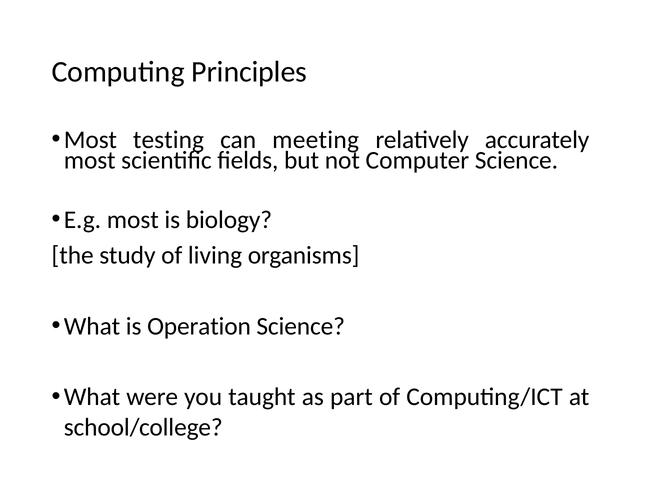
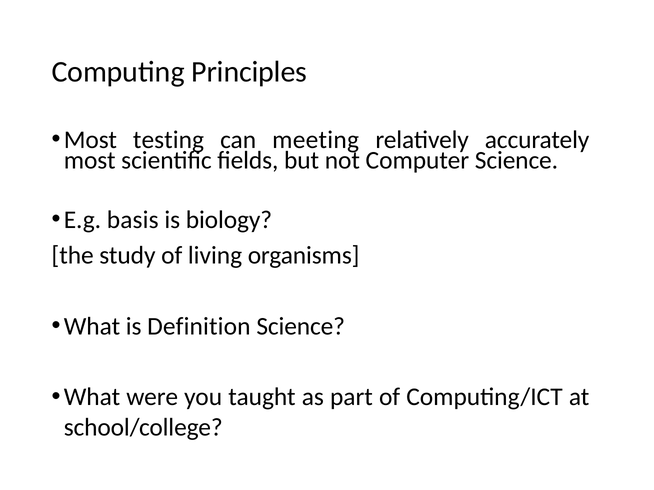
E.g most: most -> basis
Operation: Operation -> Definition
